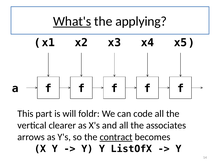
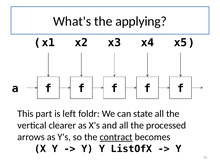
What's underline: present -> none
will: will -> left
code: code -> state
associates: associates -> processed
